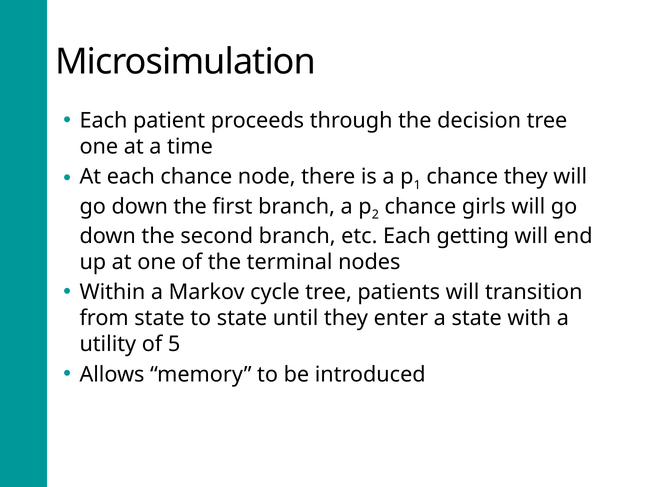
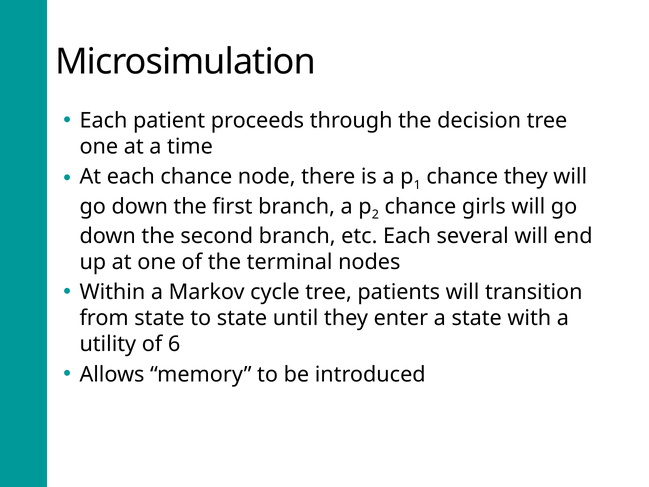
getting: getting -> several
5: 5 -> 6
